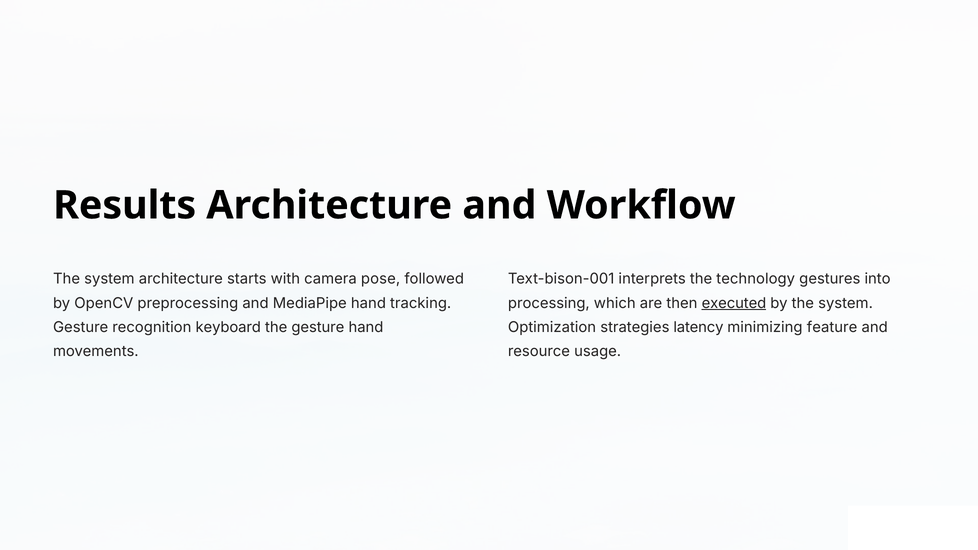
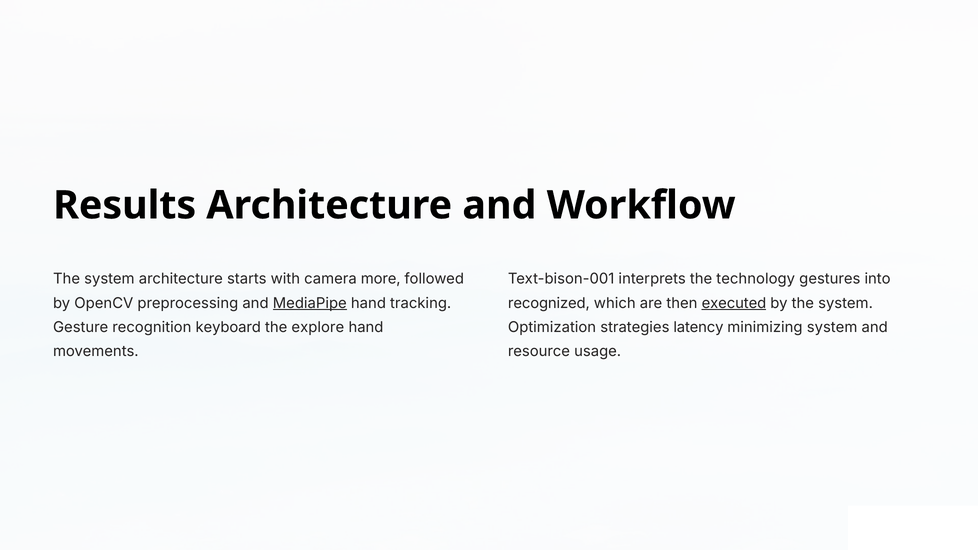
pose: pose -> more
MediaPipe underline: none -> present
processing: processing -> recognized
the gesture: gesture -> explore
minimizing feature: feature -> system
